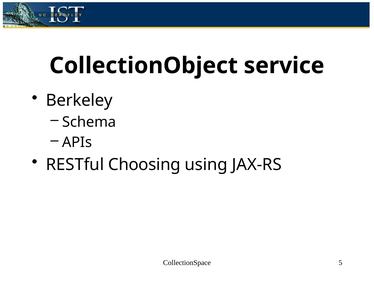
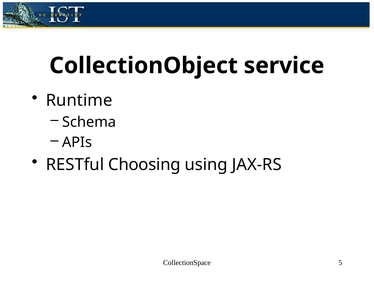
Berkeley: Berkeley -> Runtime
